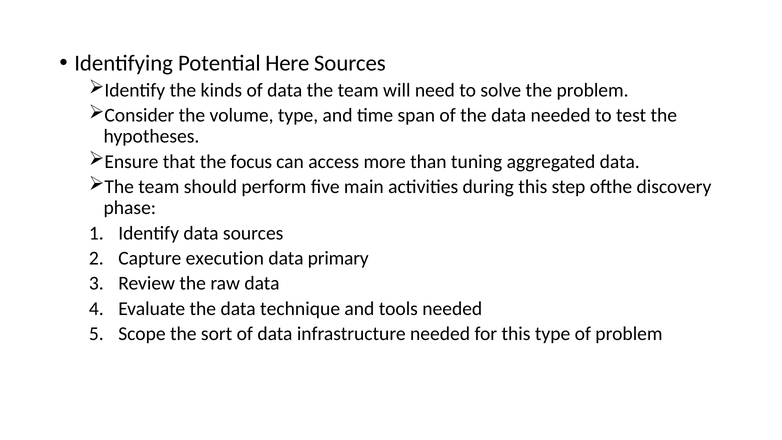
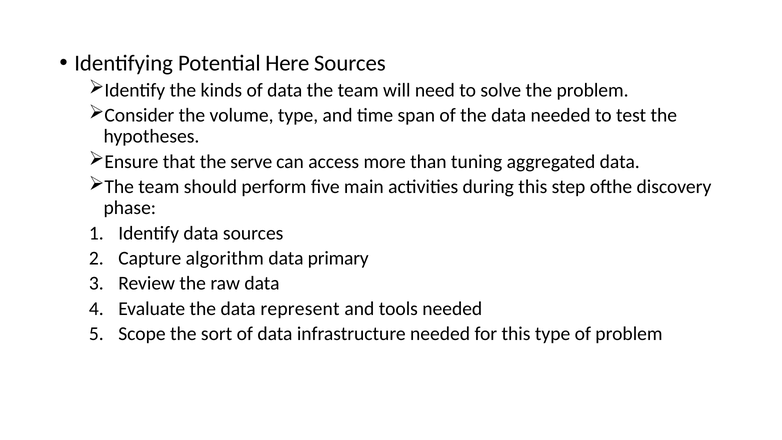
focus: focus -> serve
execution: execution -> algorithm
technique: technique -> represent
